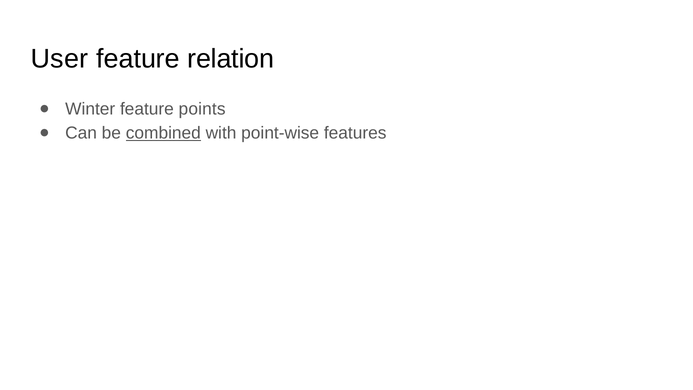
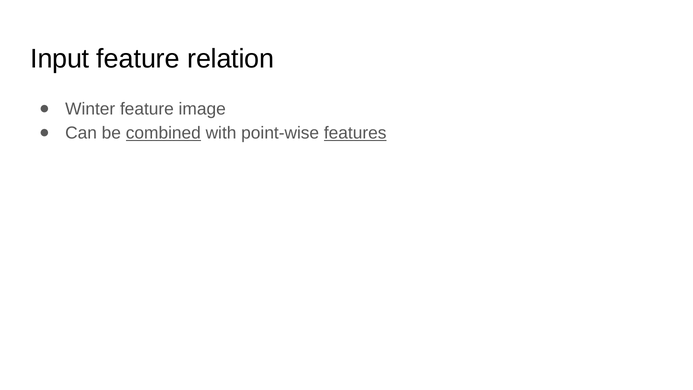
User: User -> Input
points: points -> image
features underline: none -> present
